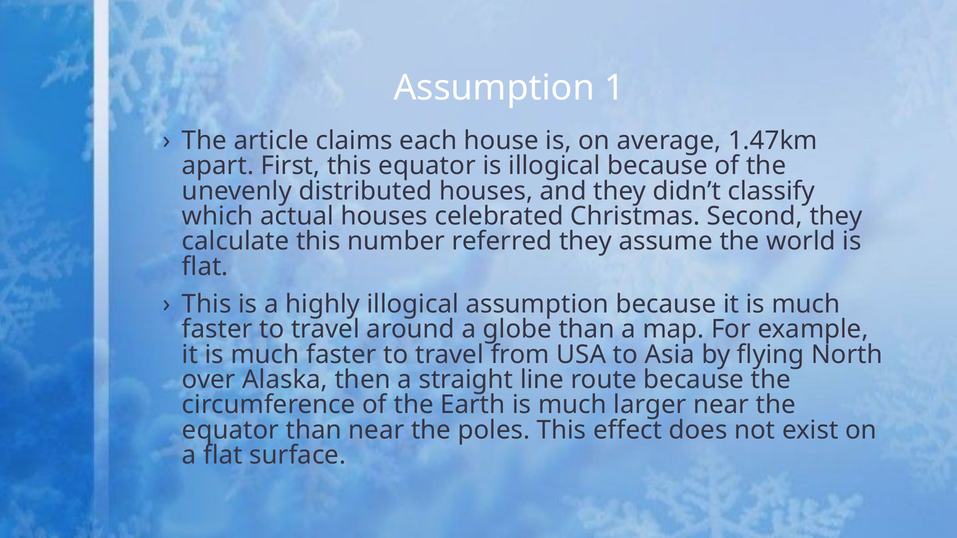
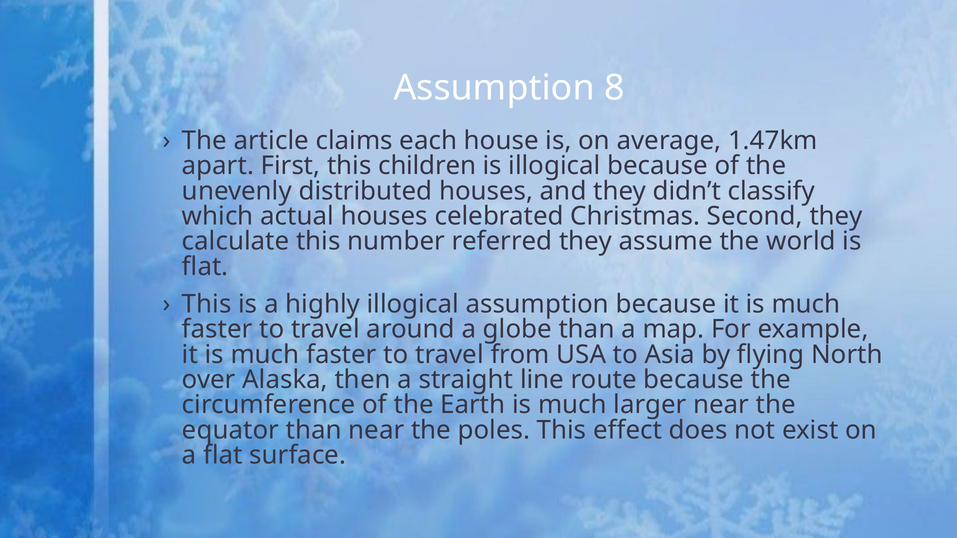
1: 1 -> 8
this equator: equator -> children
